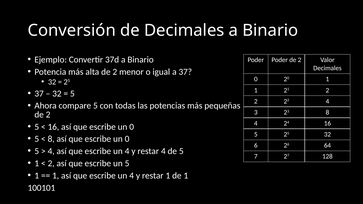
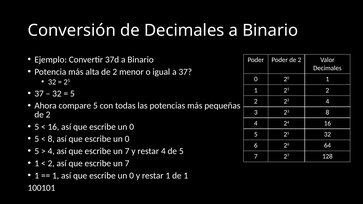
4 at (127, 151): 4 -> 7
5 at (127, 164): 5 -> 7
4 at (132, 176): 4 -> 0
